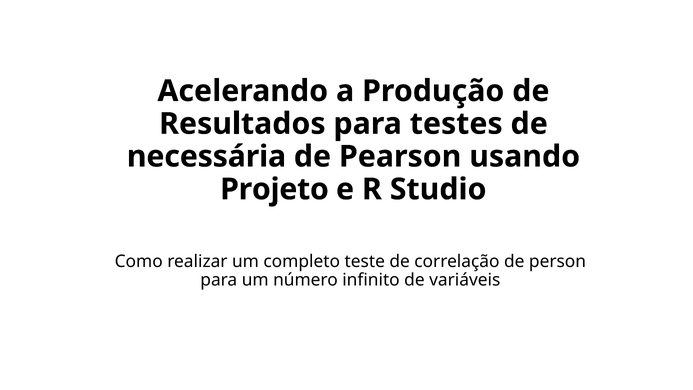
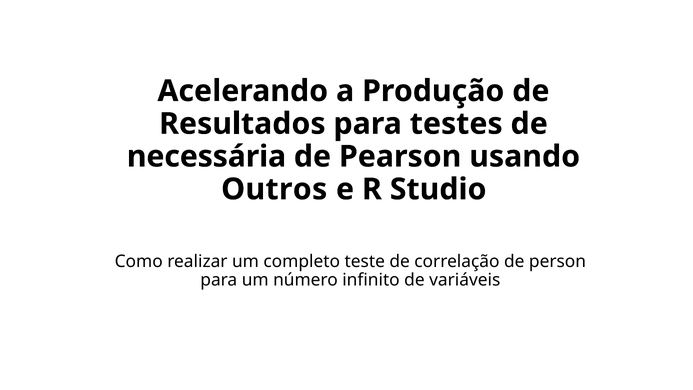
Projeto: Projeto -> Outros
